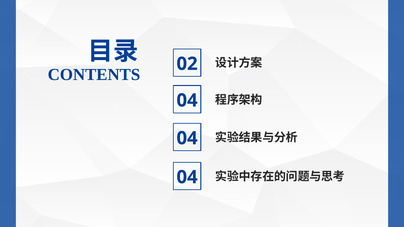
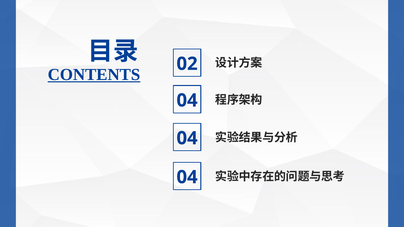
CONTENTS underline: none -> present
